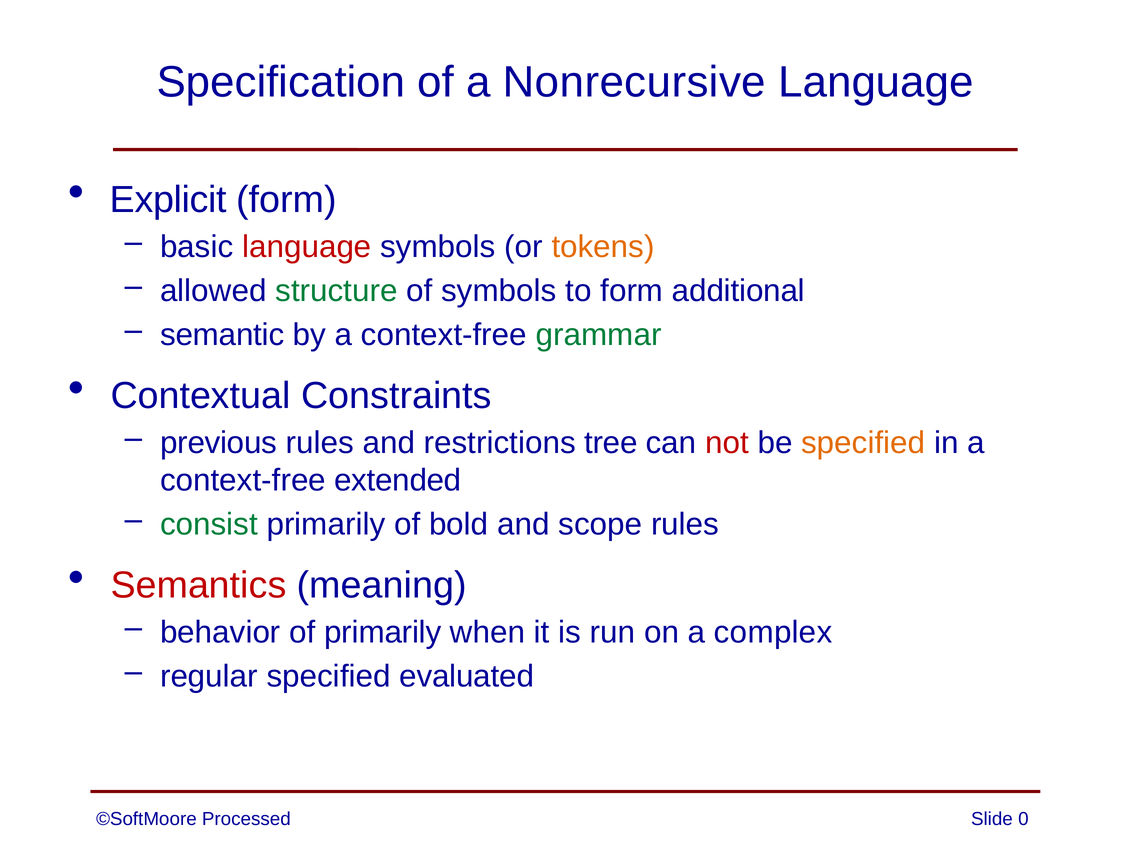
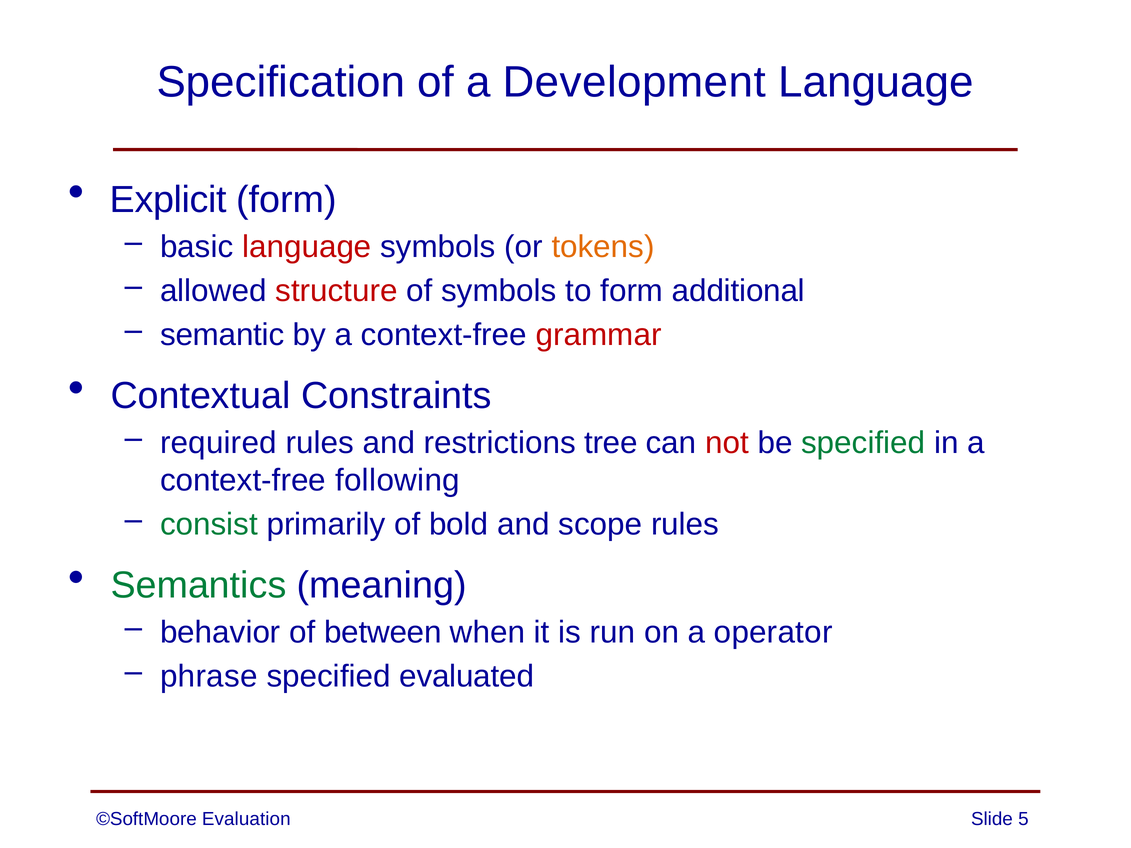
Nonrecursive: Nonrecursive -> Development
structure colour: green -> red
grammar colour: green -> red
previous: previous -> required
specified at (863, 443) colour: orange -> green
extended: extended -> following
Semantics colour: red -> green
of primarily: primarily -> between
complex: complex -> operator
regular: regular -> phrase
Processed: Processed -> Evaluation
0: 0 -> 5
